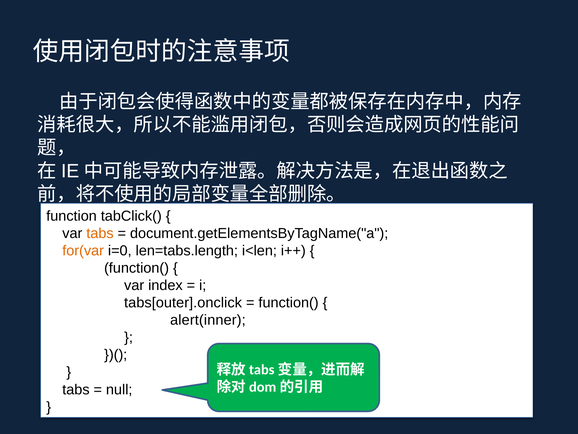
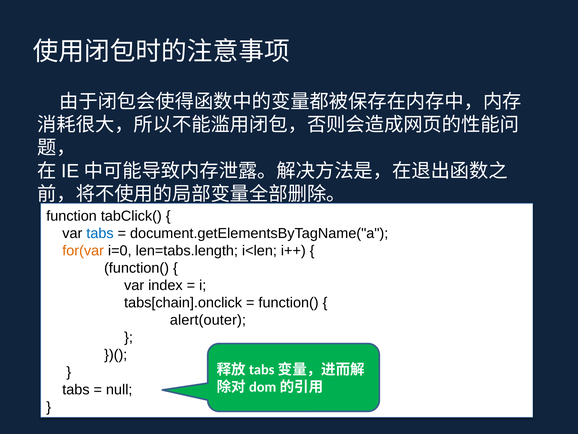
tabs at (100, 233) colour: orange -> blue
tabs[outer].onclick: tabs[outer].onclick -> tabs[chain].onclick
alert(inner: alert(inner -> alert(outer
